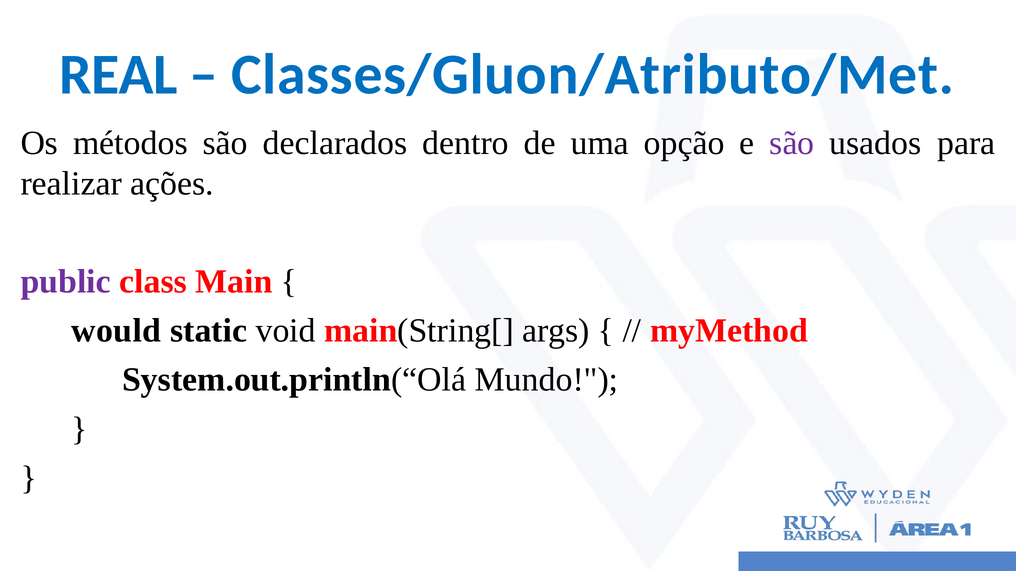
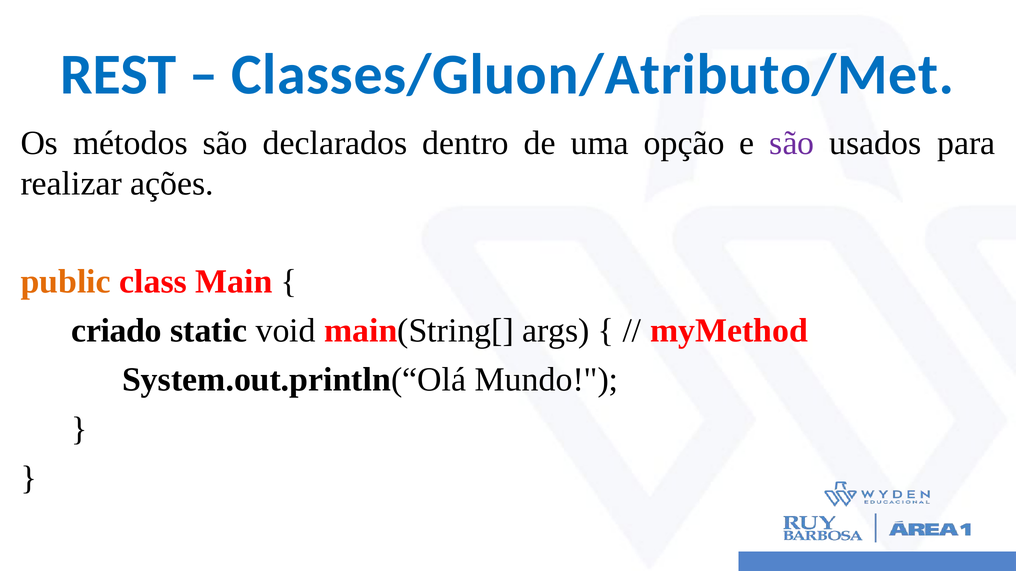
REAL: REAL -> REST
public colour: purple -> orange
would: would -> criado
